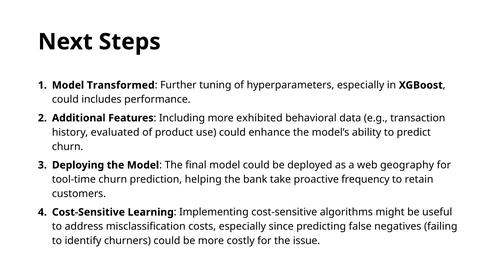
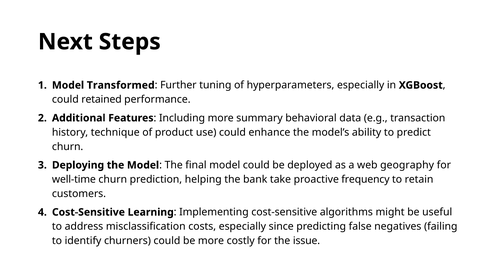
includes: includes -> retained
exhibited: exhibited -> summary
evaluated: evaluated -> technique
tool-time: tool-time -> well-time
